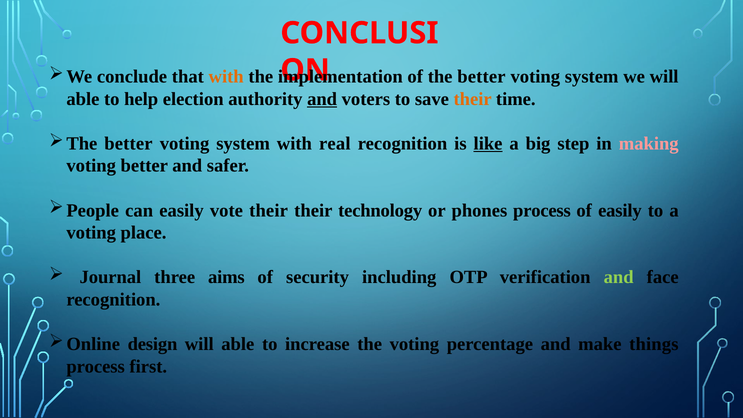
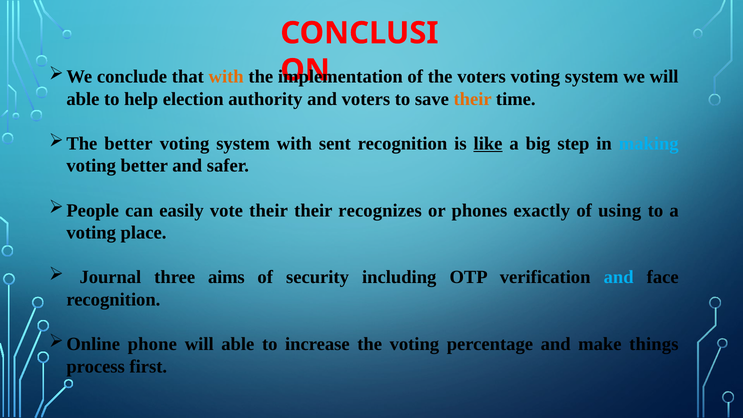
the better: better -> voters
and at (322, 99) underline: present -> none
real: real -> sent
making colour: pink -> light blue
technology: technology -> recognizes
phones process: process -> exactly
of easily: easily -> using
and at (619, 277) colour: light green -> light blue
design: design -> phone
